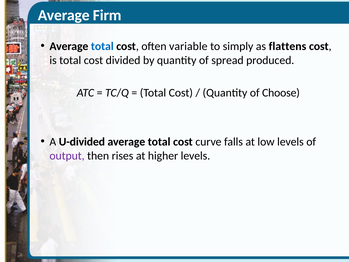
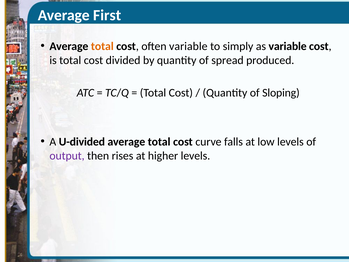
Firm: Firm -> First
total at (102, 46) colour: blue -> orange
as flattens: flattens -> variable
Choose: Choose -> Sloping
